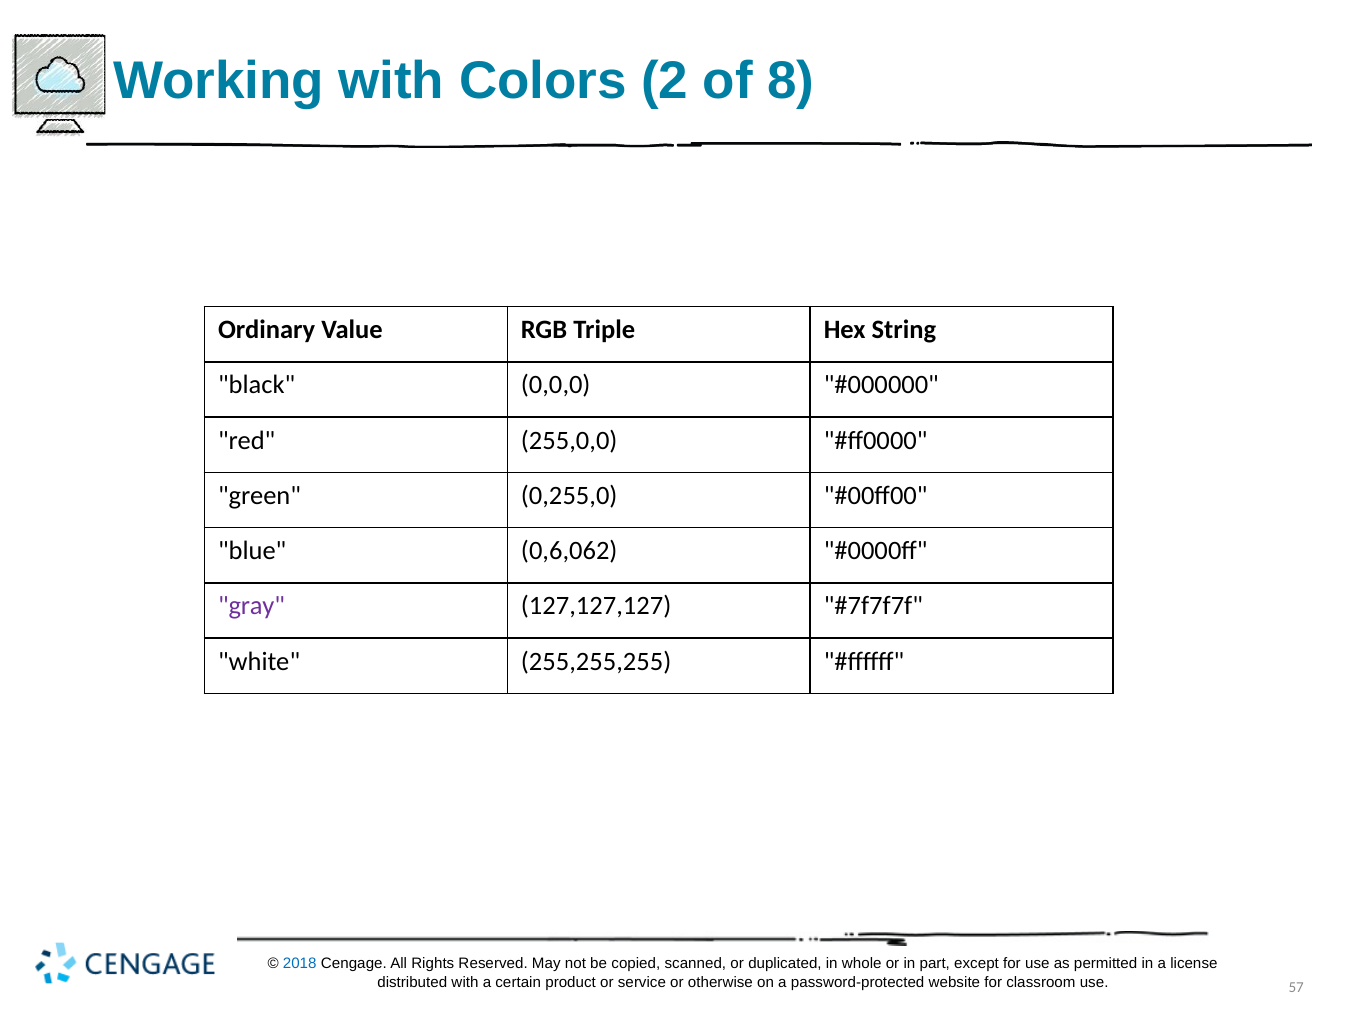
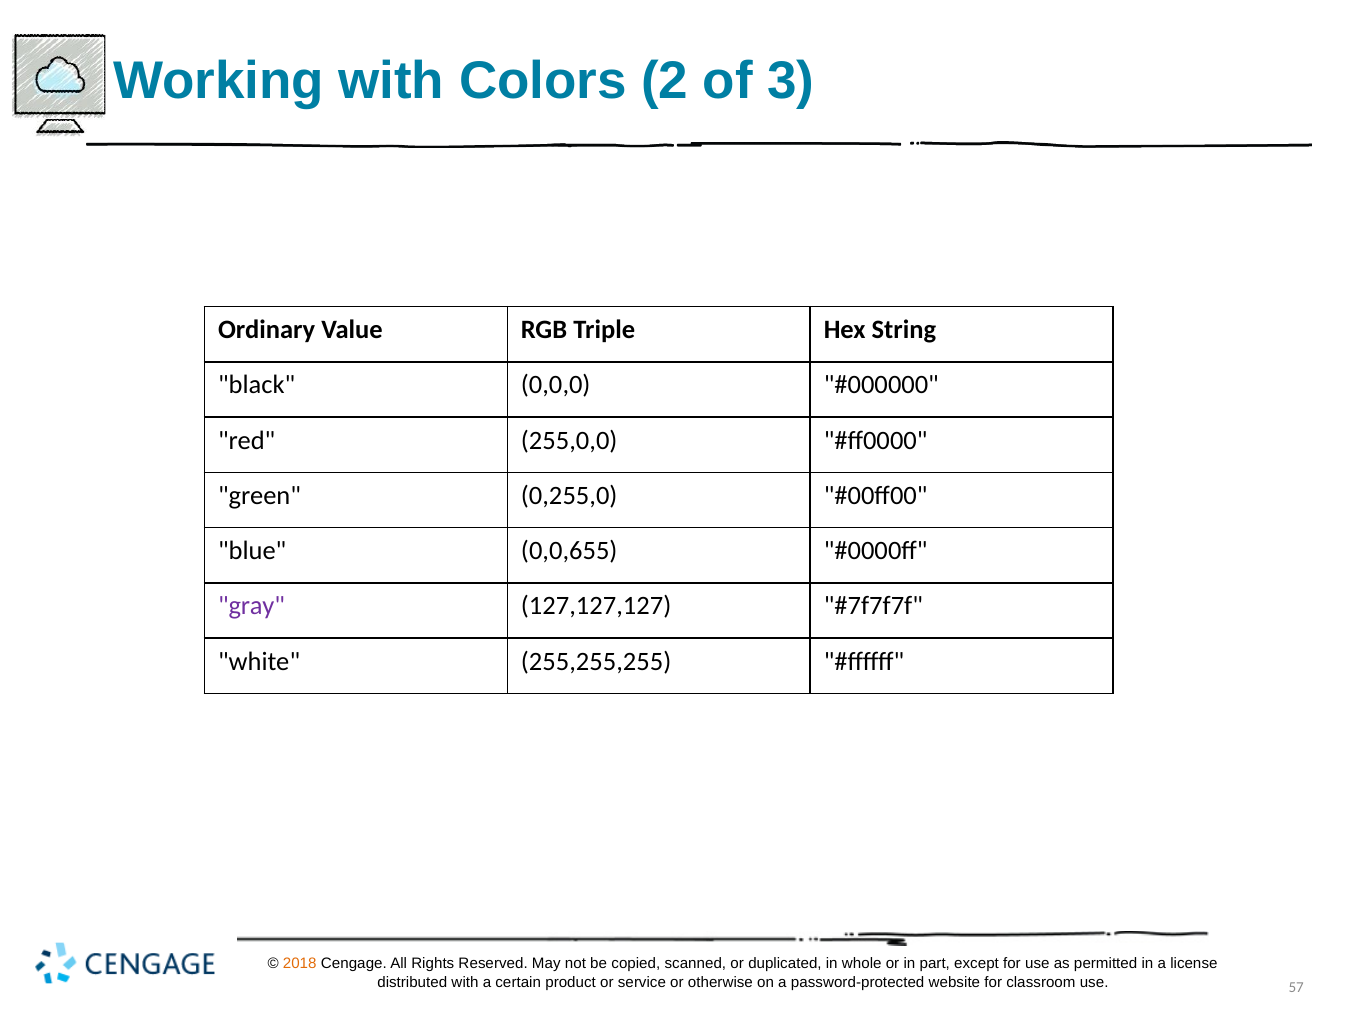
8: 8 -> 3
0,6,062: 0,6,062 -> 0,0,655
2018 colour: blue -> orange
